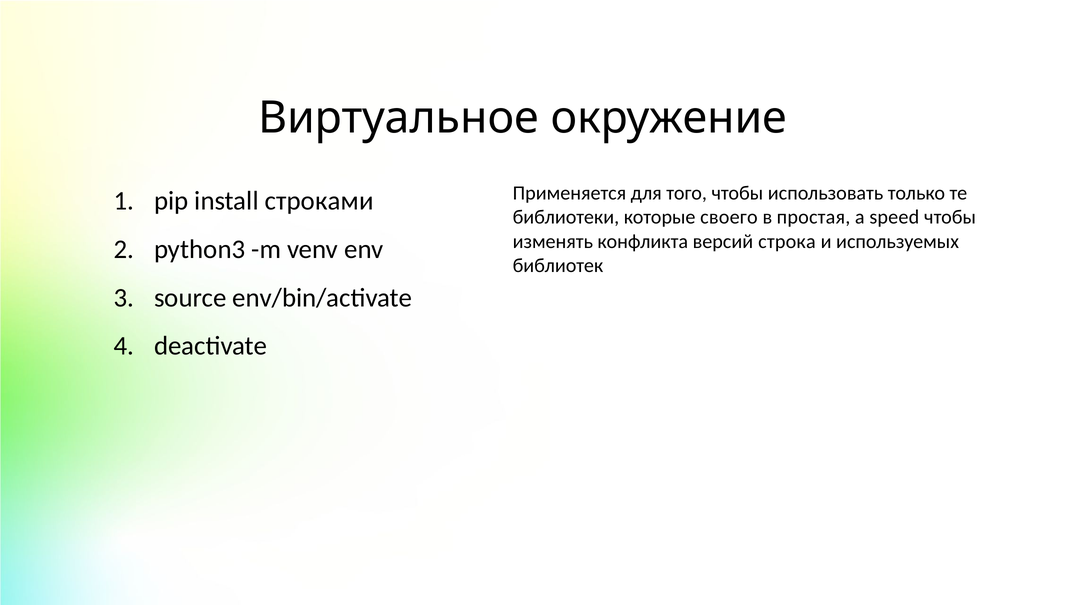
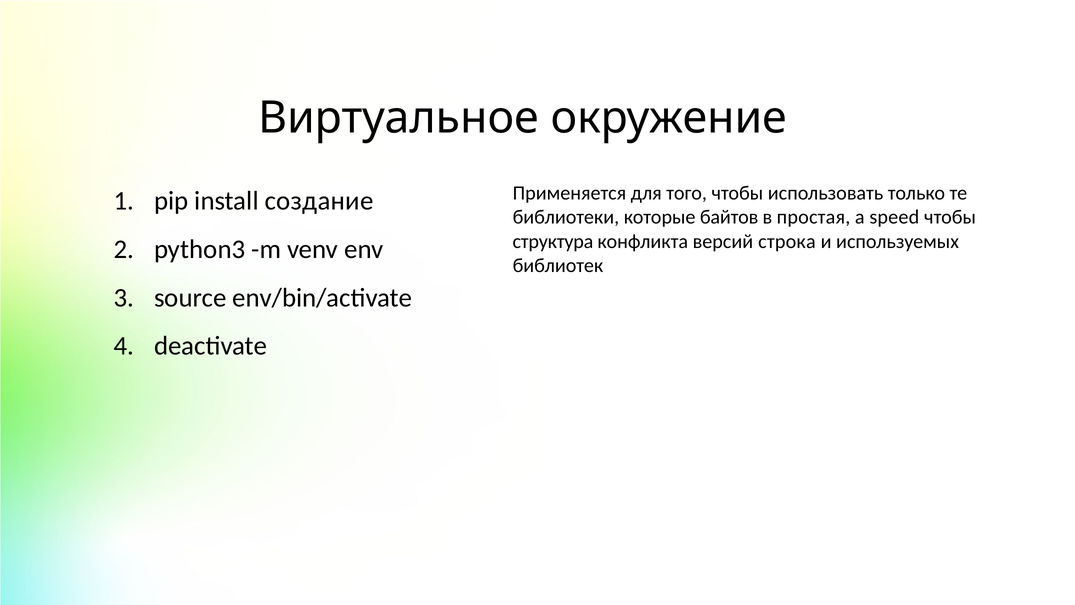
строками: строками -> создание
своего: своего -> байтов
изменять: изменять -> структура
